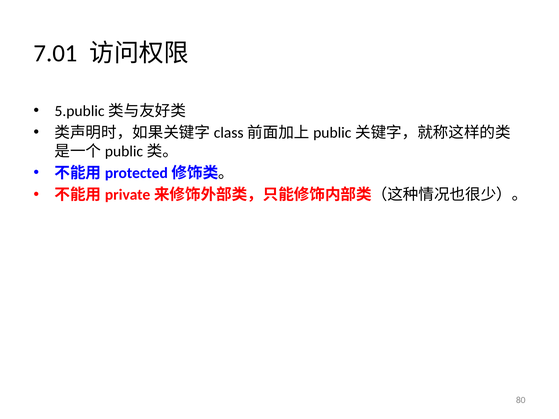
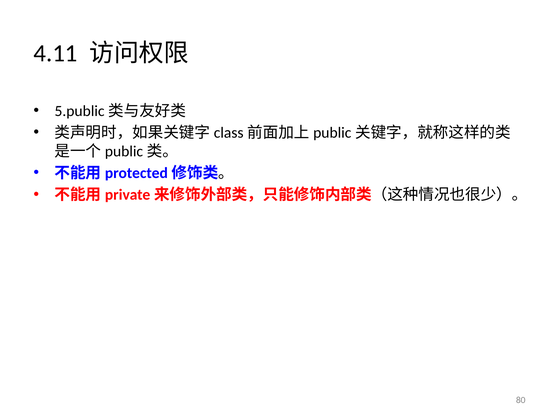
7.01: 7.01 -> 4.11
